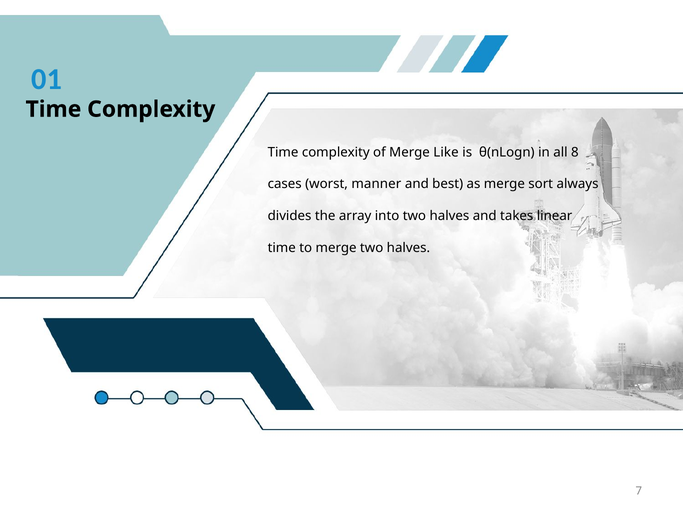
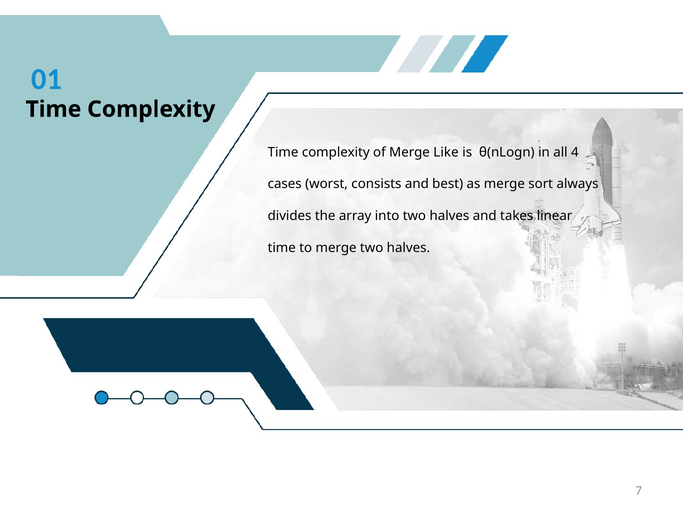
8: 8 -> 4
manner: manner -> consists
